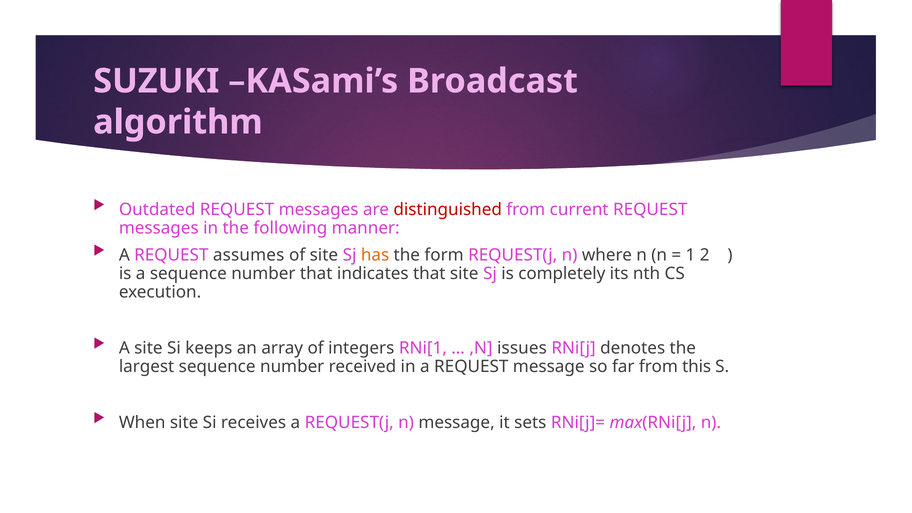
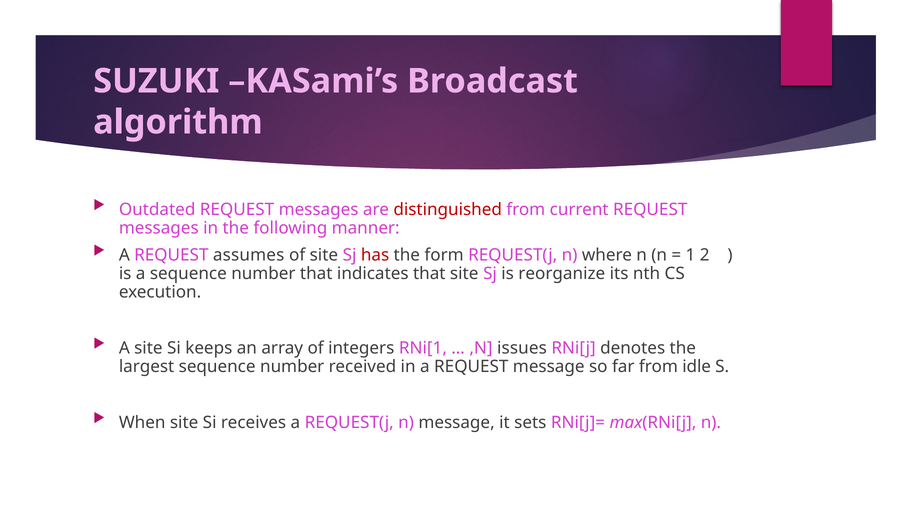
has colour: orange -> red
completely: completely -> reorganize
this: this -> idle
